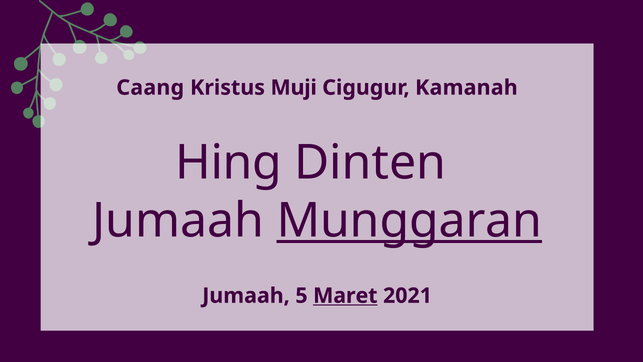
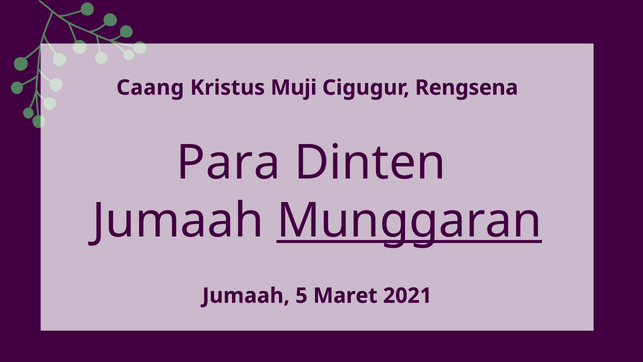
Kamanah: Kamanah -> Rengsena
Hing: Hing -> Para
Maret underline: present -> none
